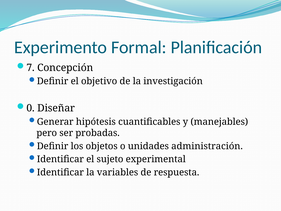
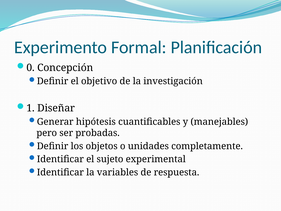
7: 7 -> 0
0: 0 -> 1
administración: administración -> completamente
